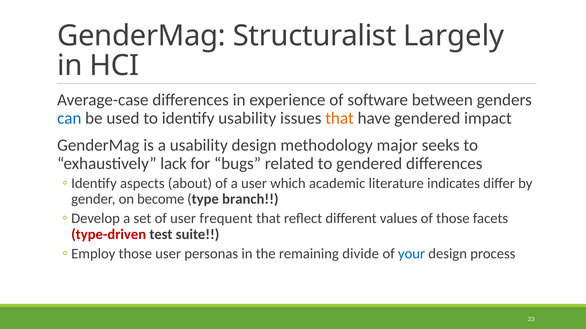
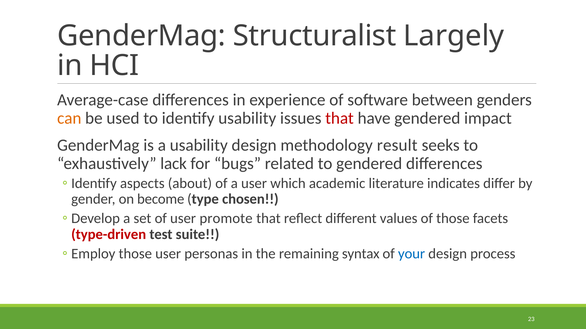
can colour: blue -> orange
that at (340, 119) colour: orange -> red
major: major -> result
branch: branch -> chosen
frequent: frequent -> promote
divide: divide -> syntax
